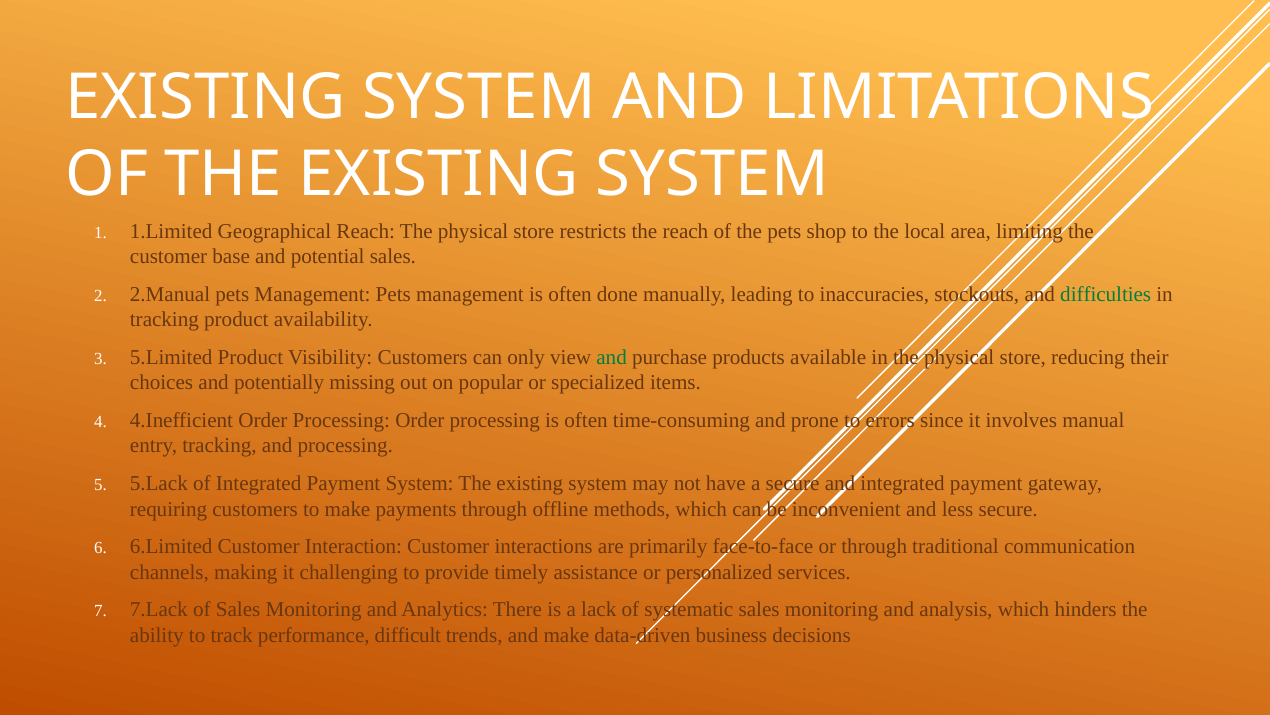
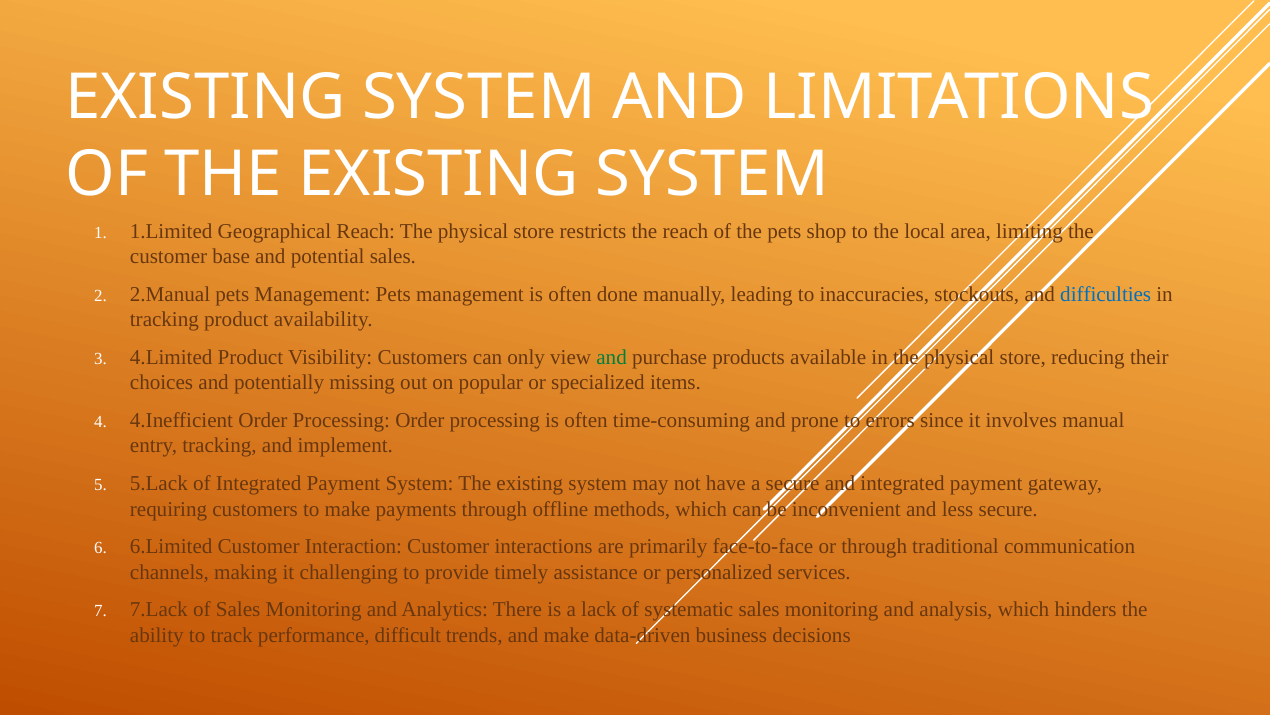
difficulties colour: green -> blue
5.Limited: 5.Limited -> 4.Limited
and processing: processing -> implement
